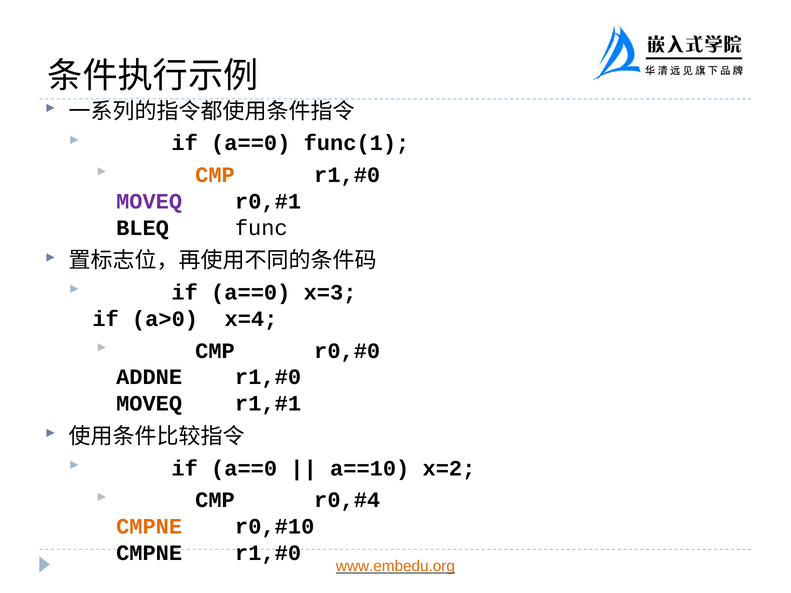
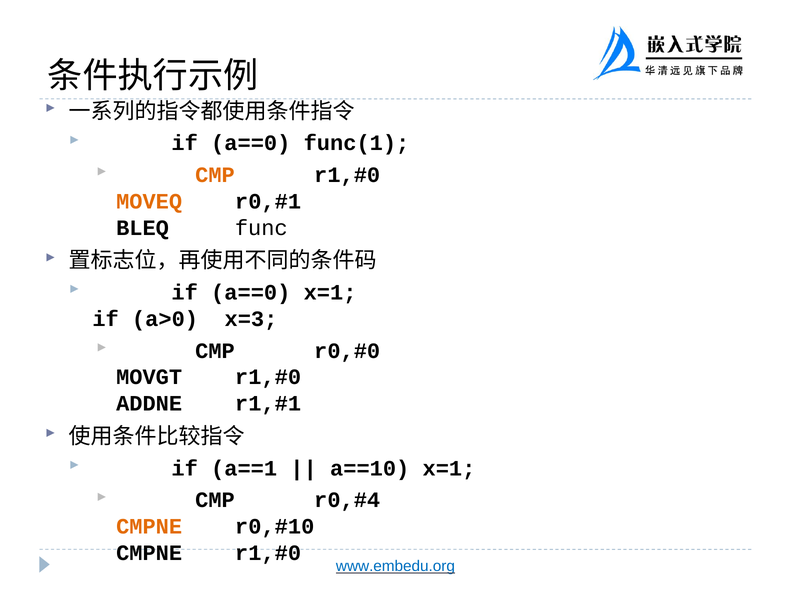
MOVEQ at (149, 201) colour: purple -> orange
a==0 x=3: x=3 -> x=1
x=4: x=4 -> x=3
ADDNE: ADDNE -> MOVGT
MOVEQ at (149, 404): MOVEQ -> ADDNE
a==0 at (244, 469): a==0 -> a==1
a==10 x=2: x=2 -> x=1
www.embedu.org colour: orange -> blue
